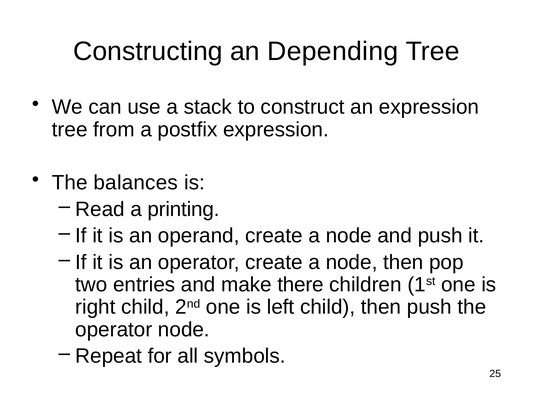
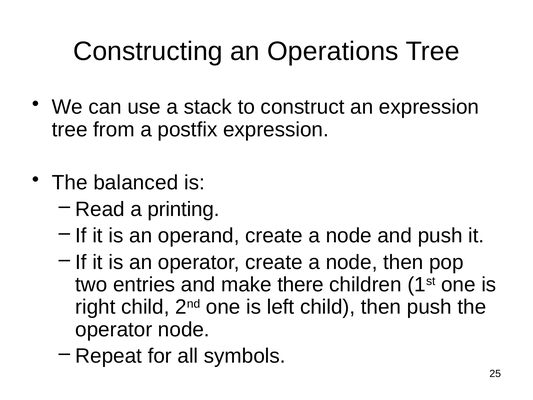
Depending: Depending -> Operations
balances: balances -> balanced
